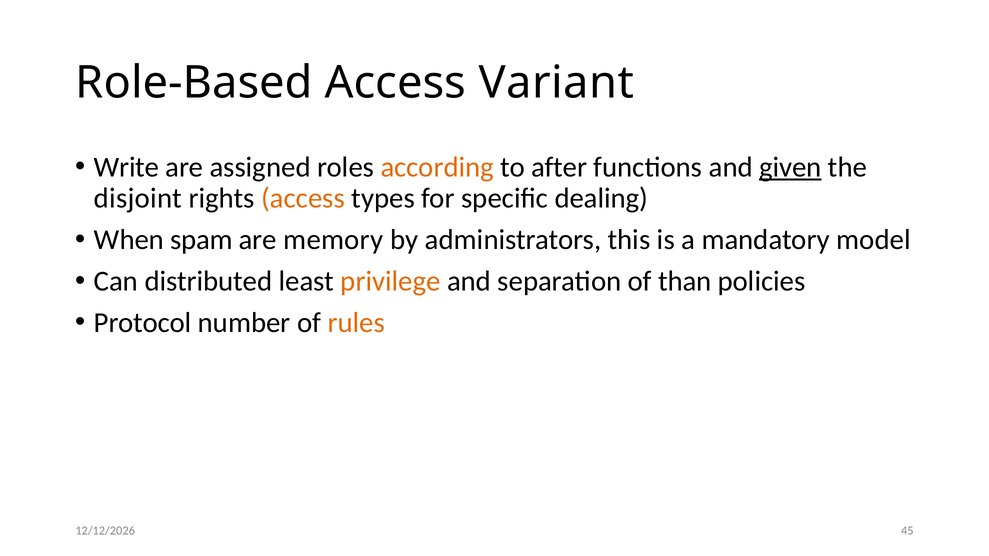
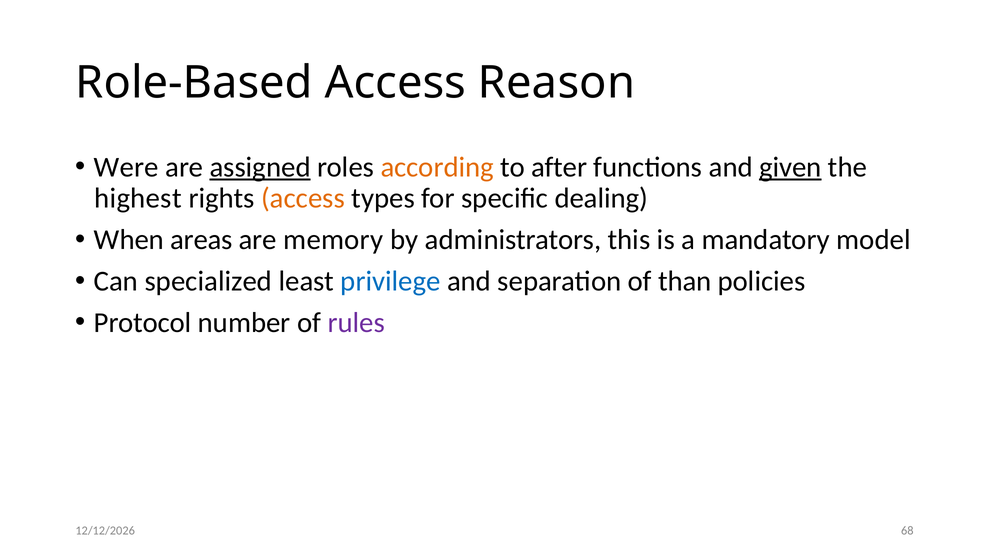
Variant: Variant -> Reason
Write: Write -> Were
assigned underline: none -> present
disjoint: disjoint -> highest
spam: spam -> areas
distributed: distributed -> specialized
privilege colour: orange -> blue
rules colour: orange -> purple
45: 45 -> 68
